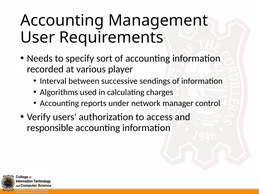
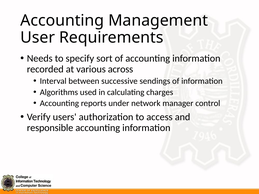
player: player -> across
